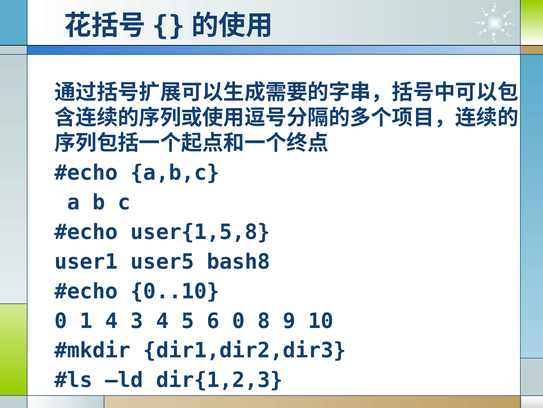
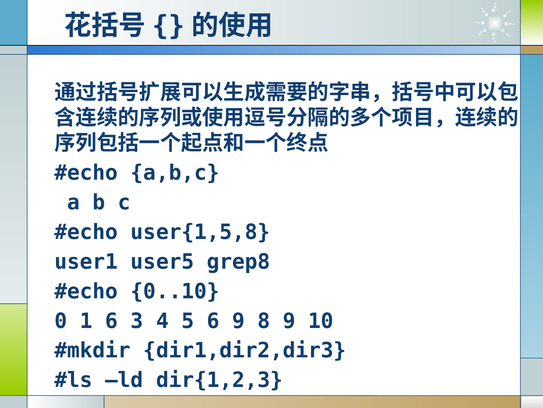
bash8: bash8 -> grep8
1 4: 4 -> 6
6 0: 0 -> 9
